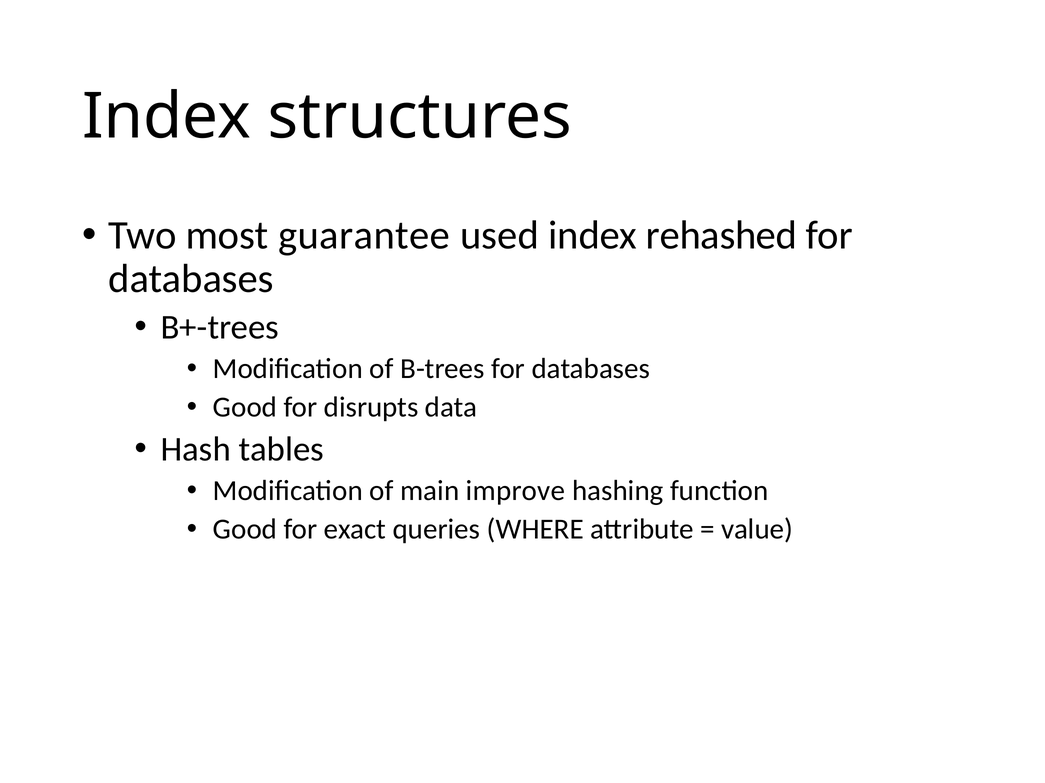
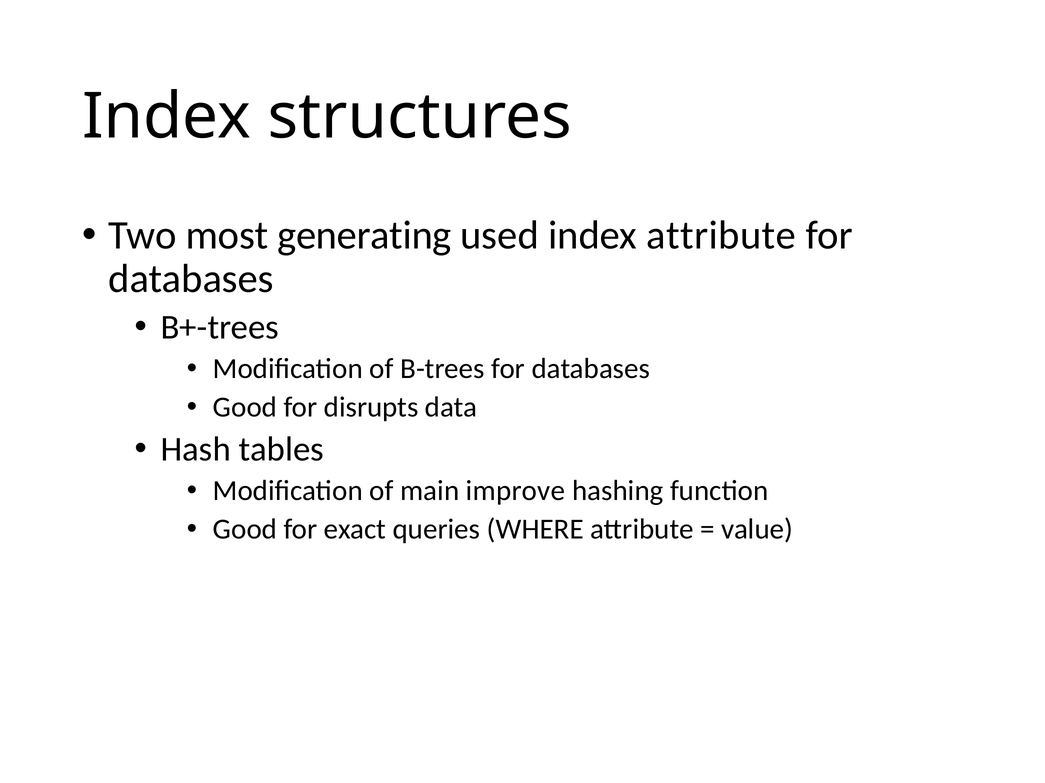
guarantee: guarantee -> generating
index rehashed: rehashed -> attribute
